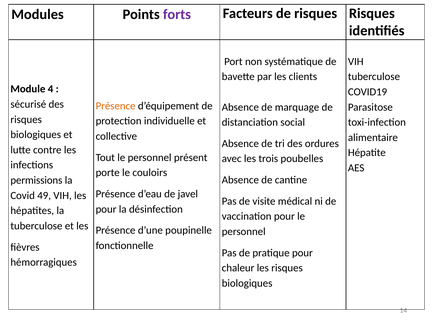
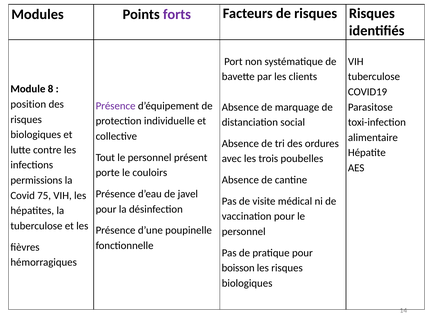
4: 4 -> 8
sécurisé: sécurisé -> position
Présence at (116, 106) colour: orange -> purple
49: 49 -> 75
chaleur: chaleur -> boisson
